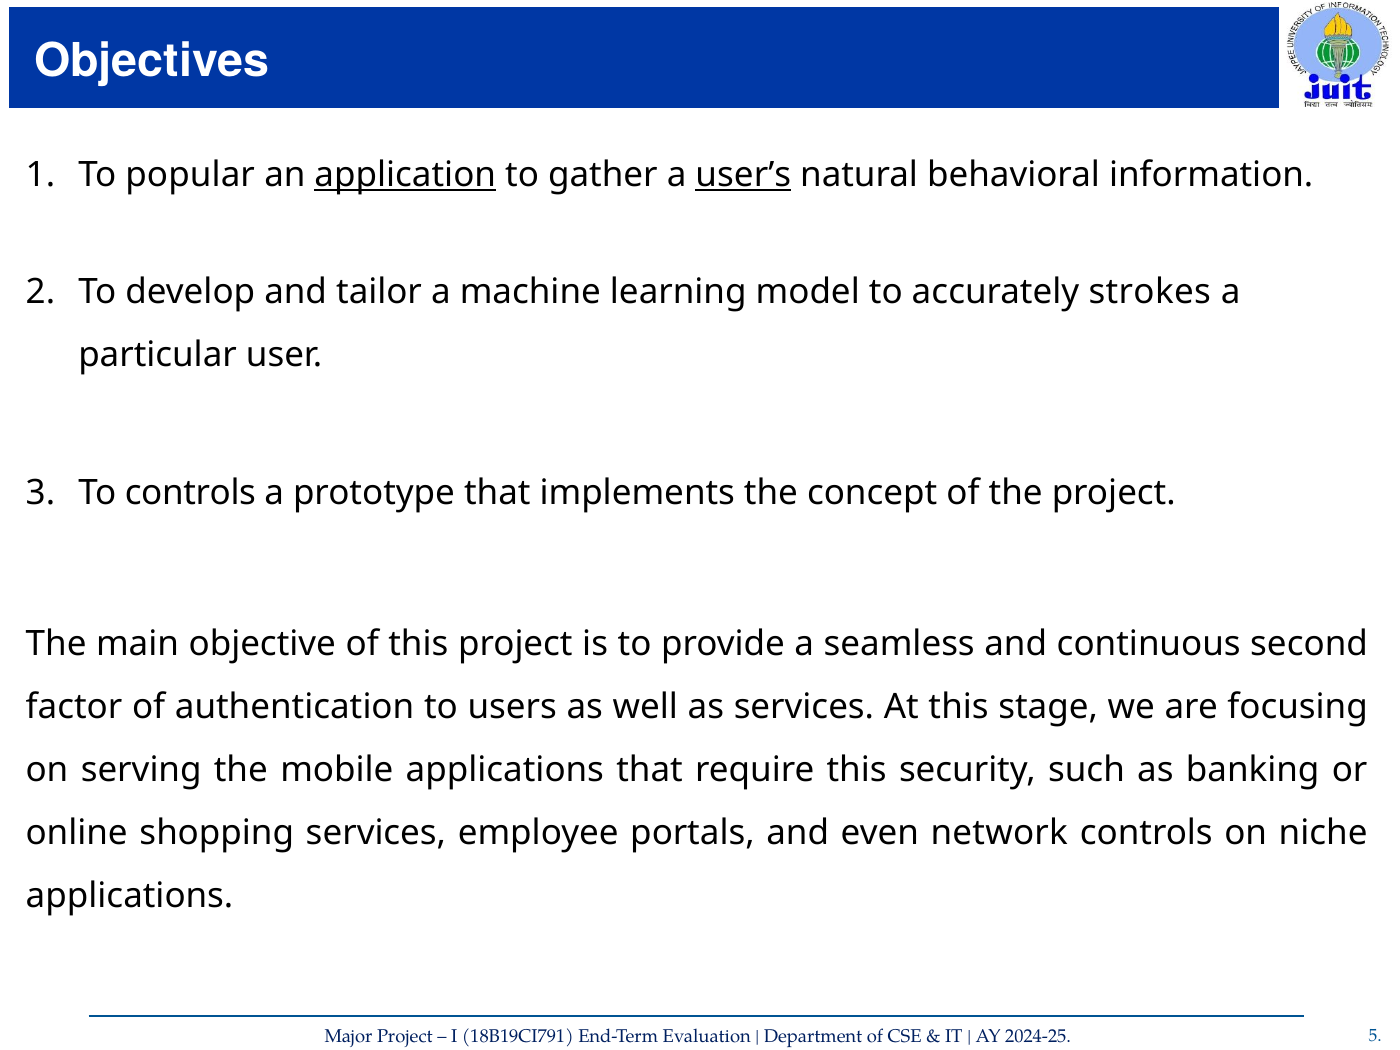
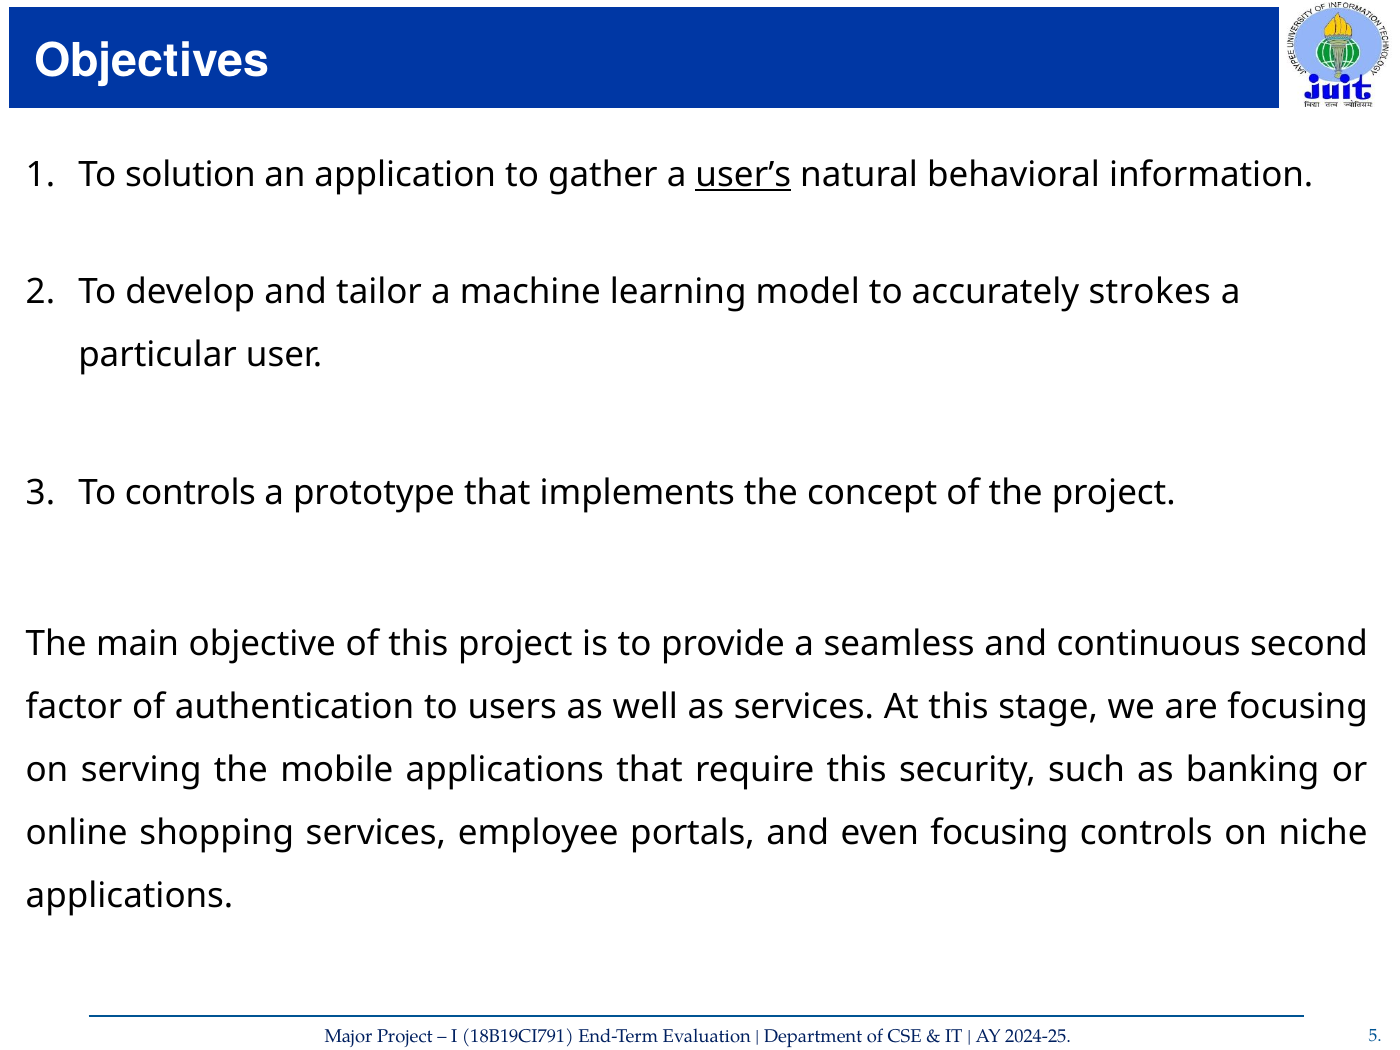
popular: popular -> solution
application underline: present -> none
even network: network -> focusing
